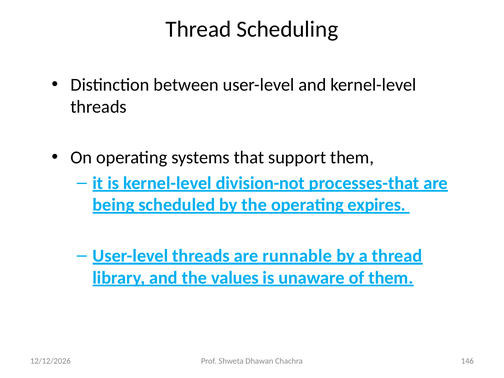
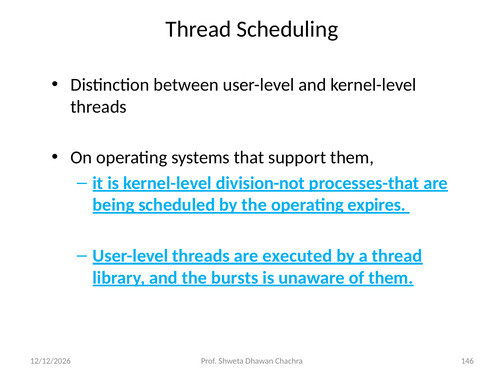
runnable: runnable -> executed
values: values -> bursts
